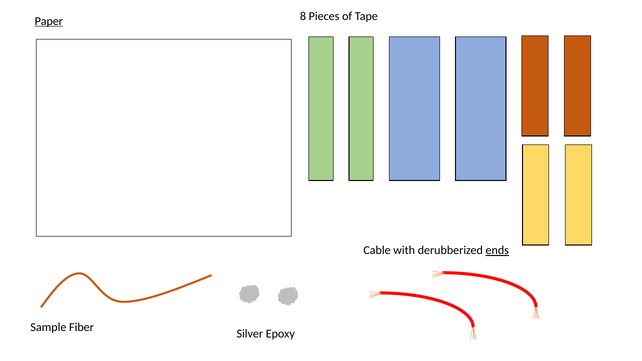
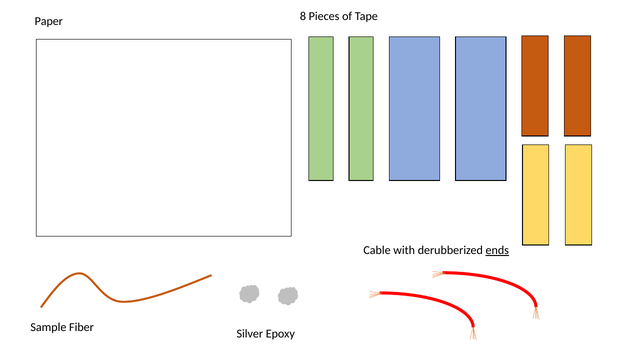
Paper underline: present -> none
